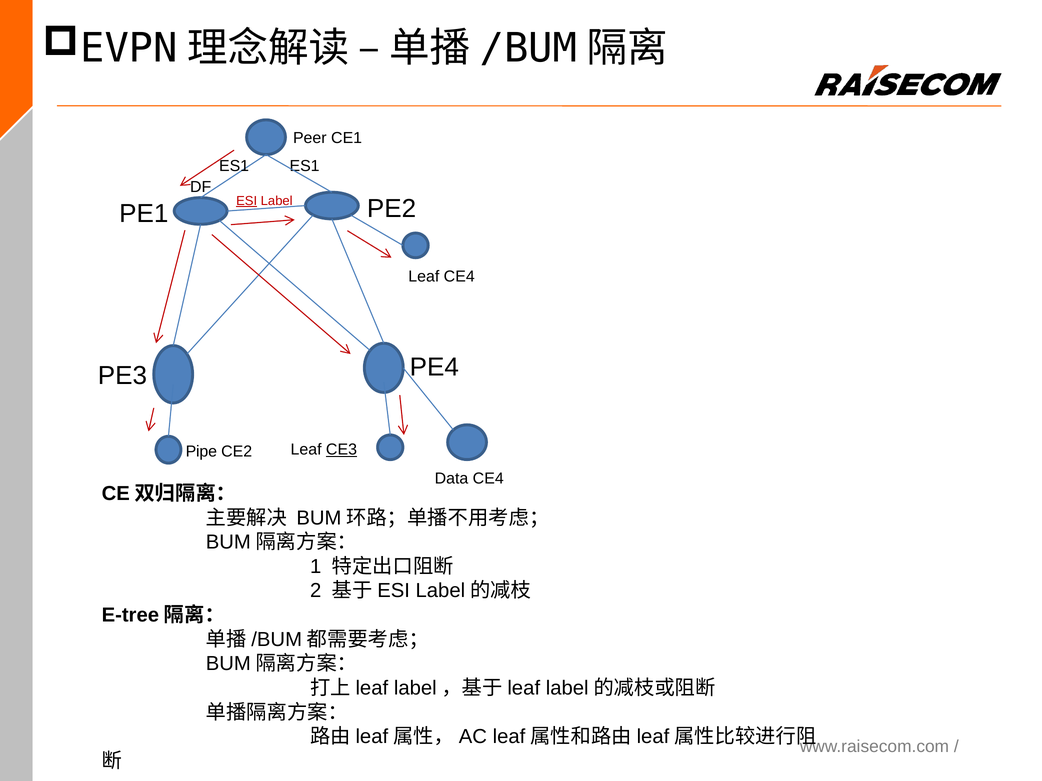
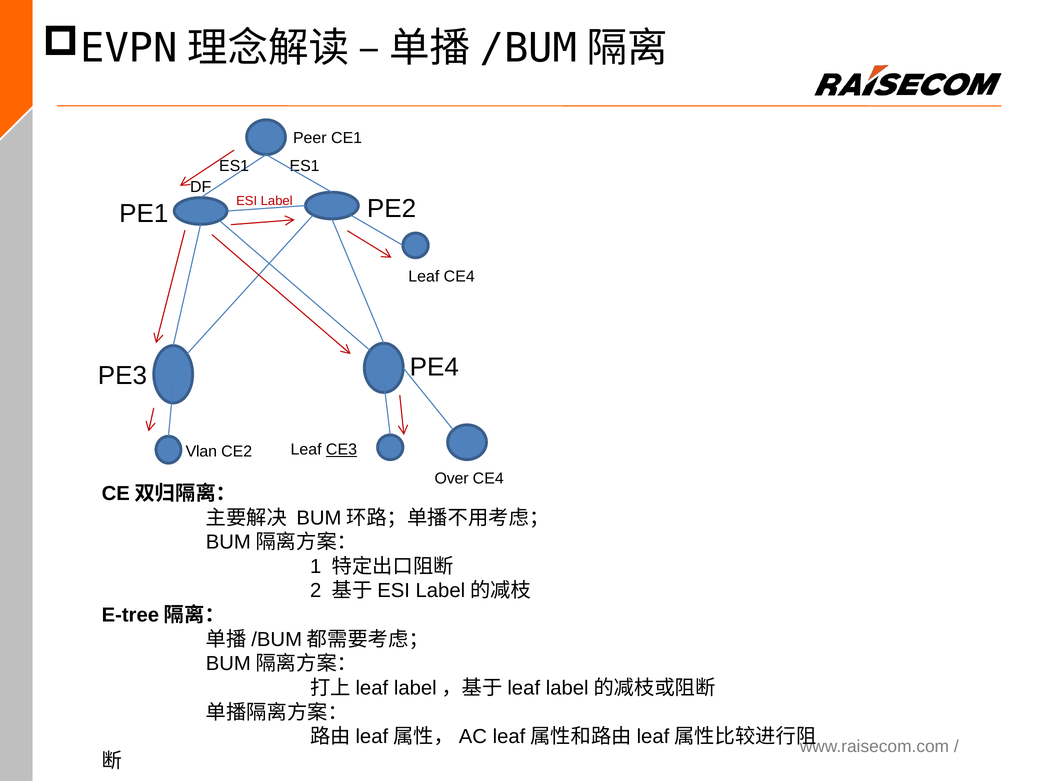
ESI underline: present -> none
Pipe: Pipe -> Vlan
Data: Data -> Over
